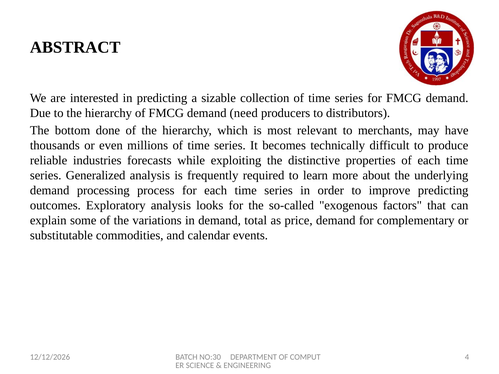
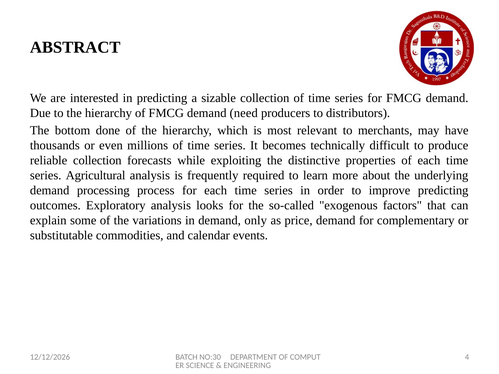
reliable industries: industries -> collection
Generalized: Generalized -> Agricultural
total: total -> only
